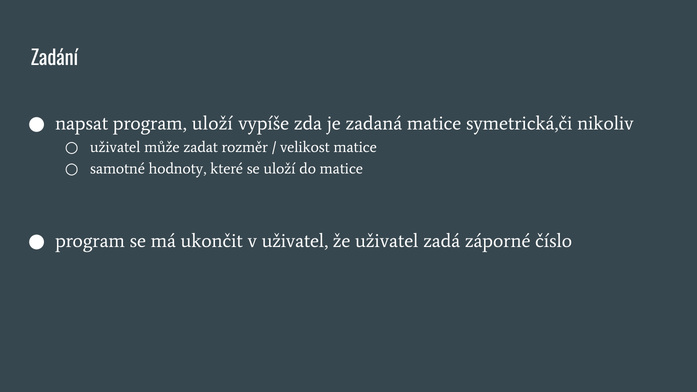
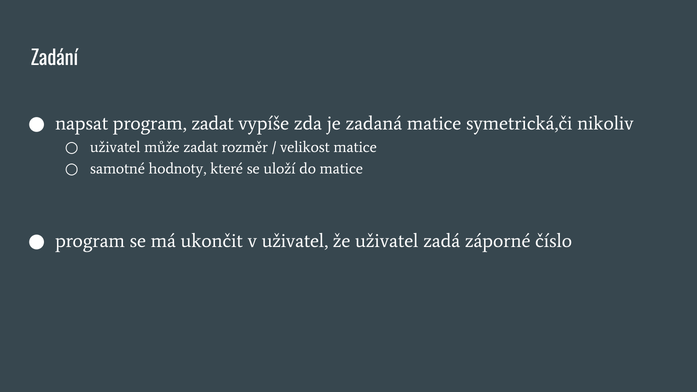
program uloží: uloží -> zadat
